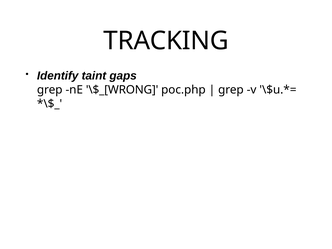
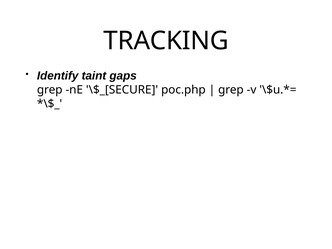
\$_[WRONG: \$_[WRONG -> \$_[SECURE
